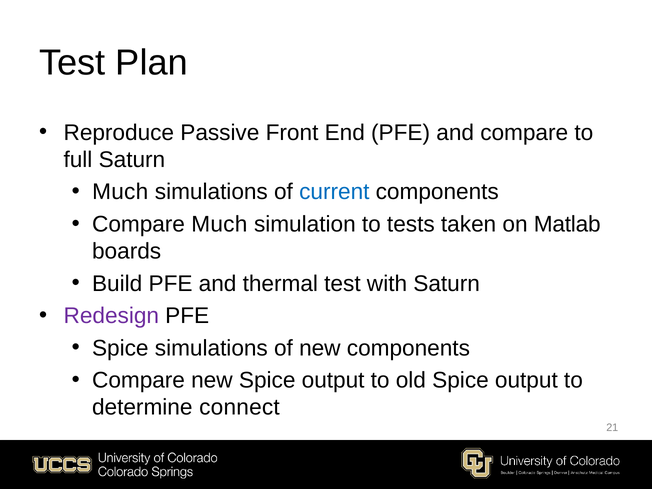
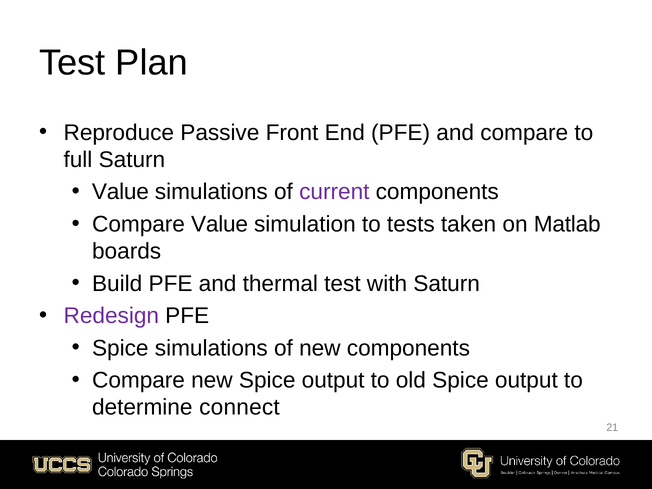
Much at (120, 192): Much -> Value
current colour: blue -> purple
Compare Much: Much -> Value
